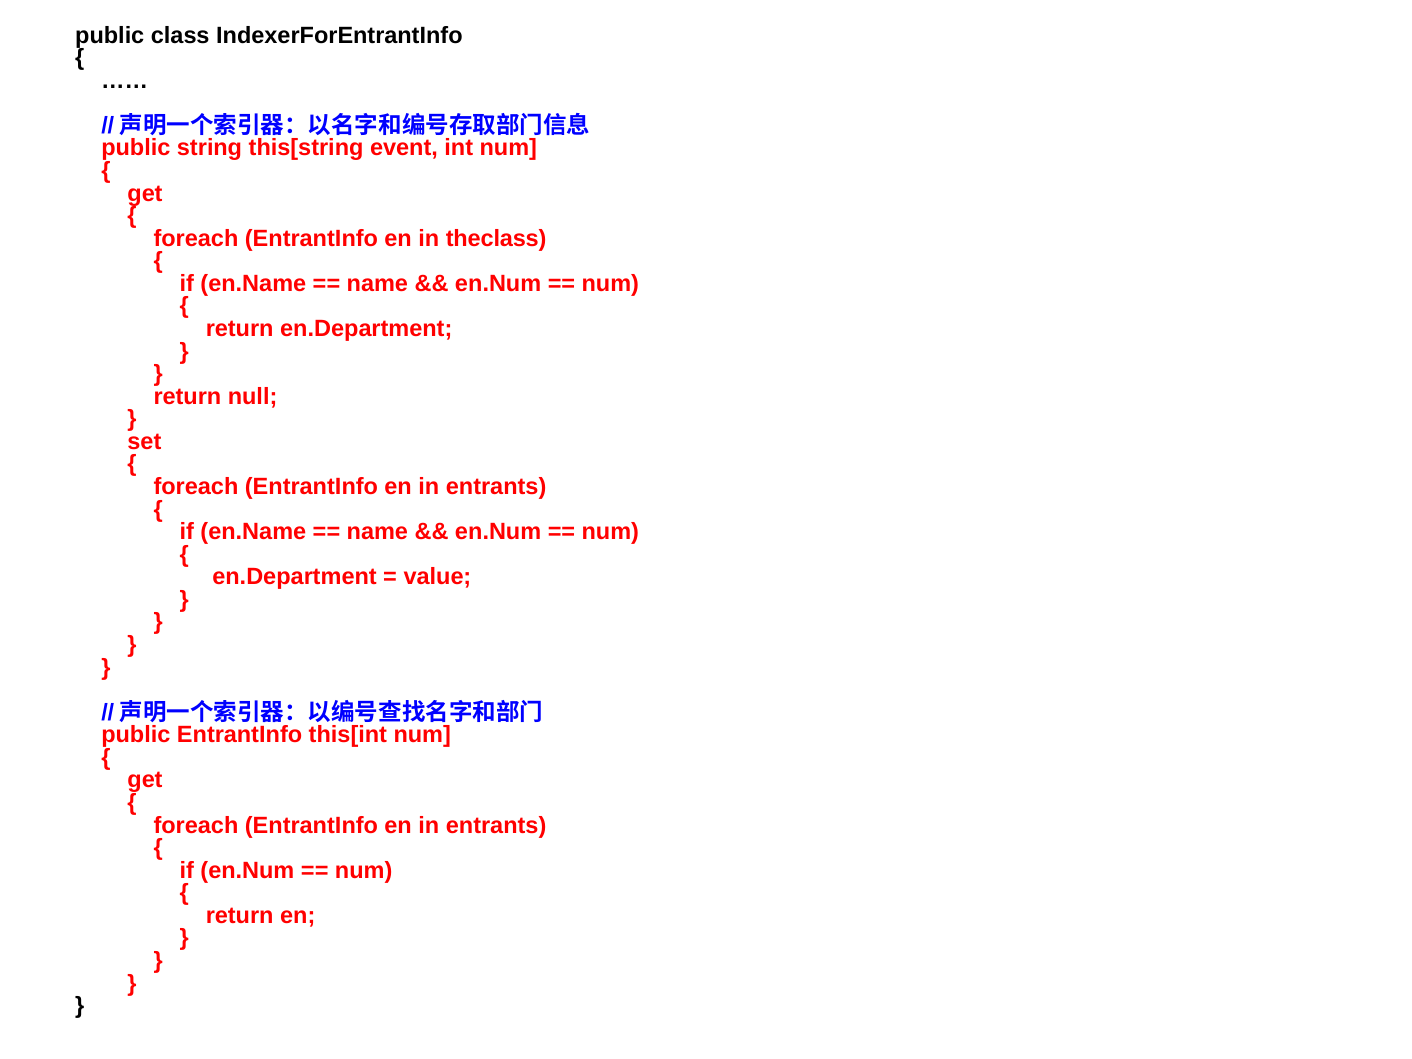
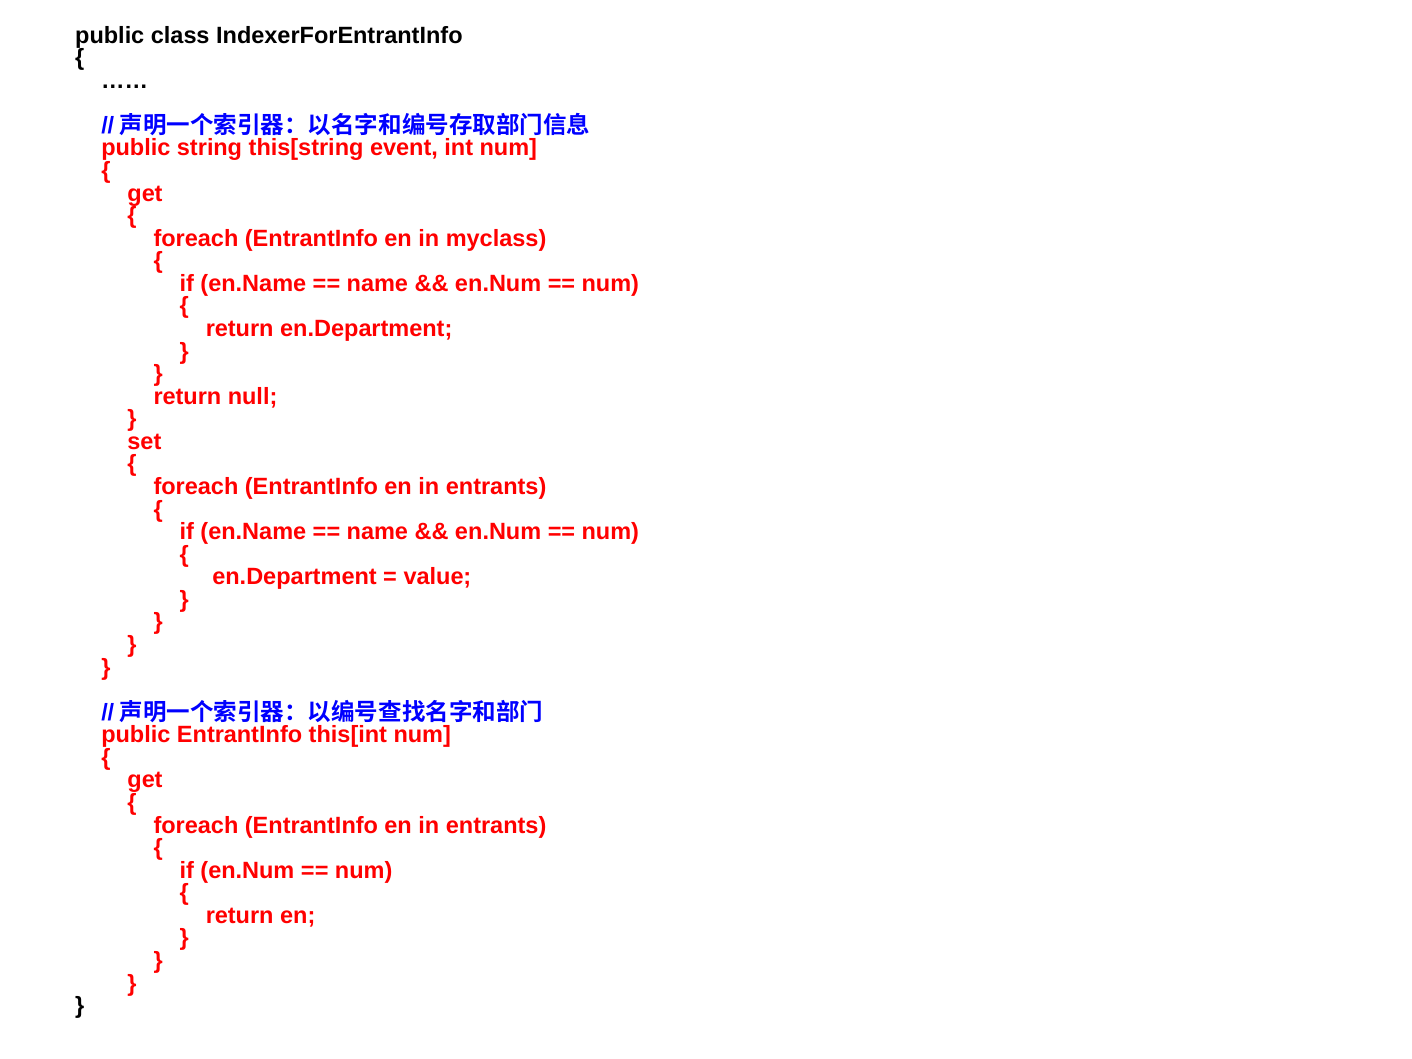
theclass: theclass -> myclass
